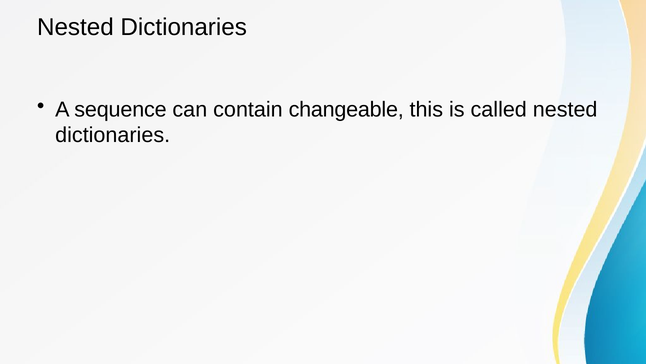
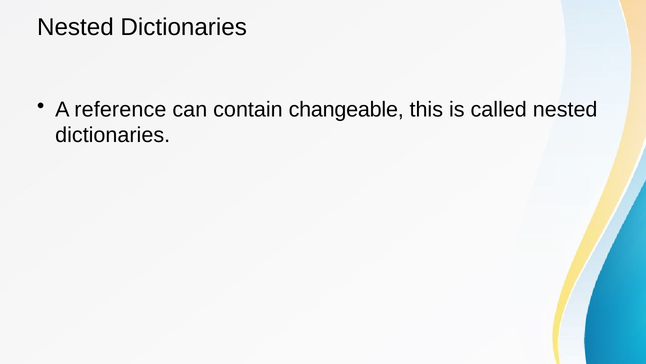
sequence: sequence -> reference
